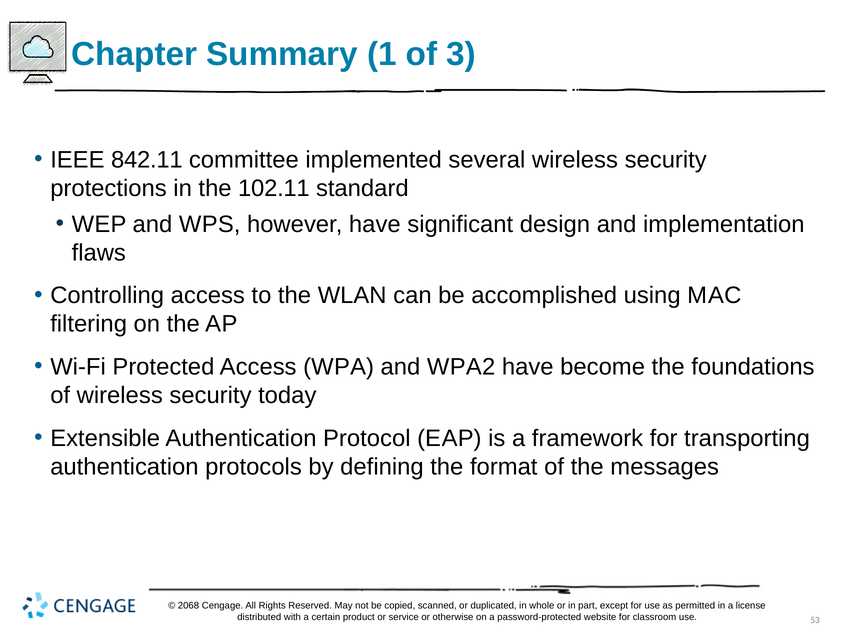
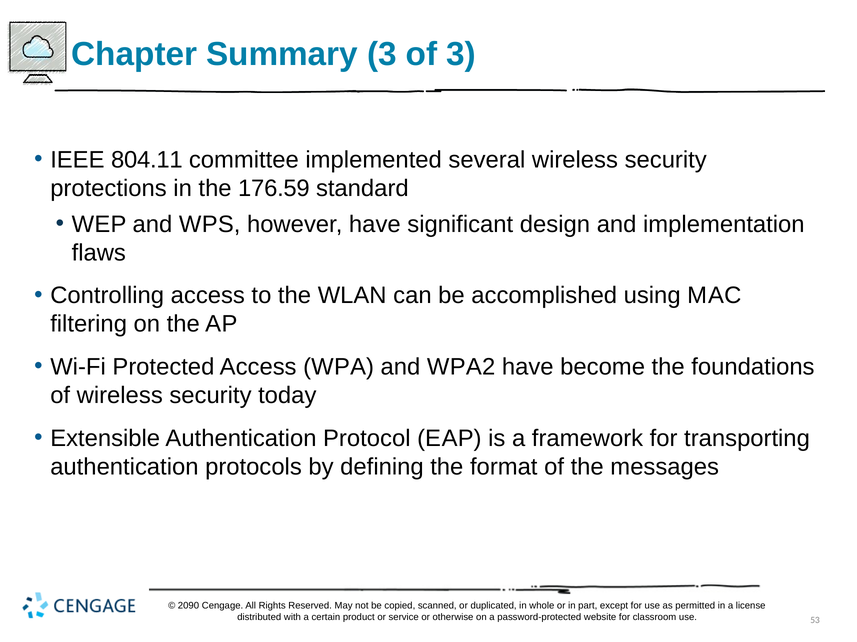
Summary 1: 1 -> 3
842.11: 842.11 -> 804.11
102.11: 102.11 -> 176.59
2068: 2068 -> 2090
